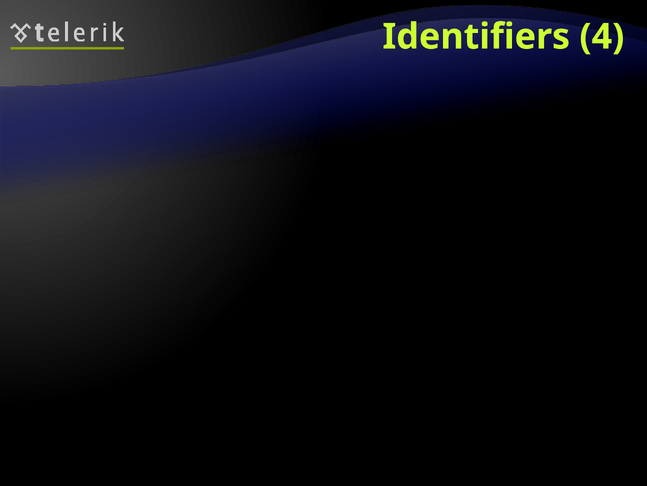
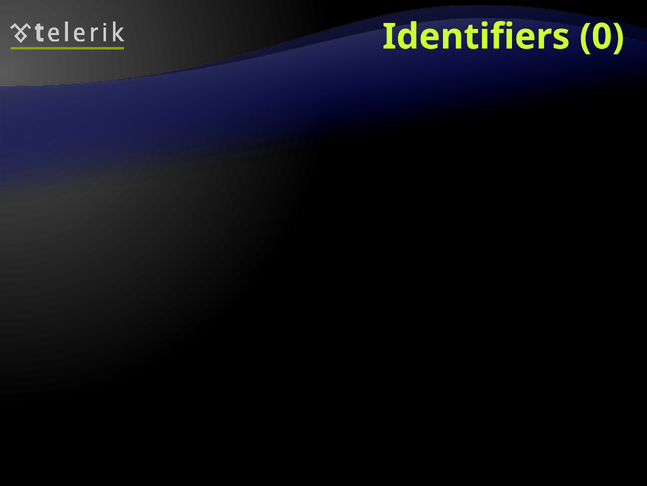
4: 4 -> 0
